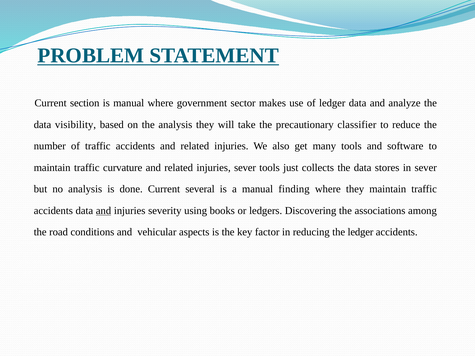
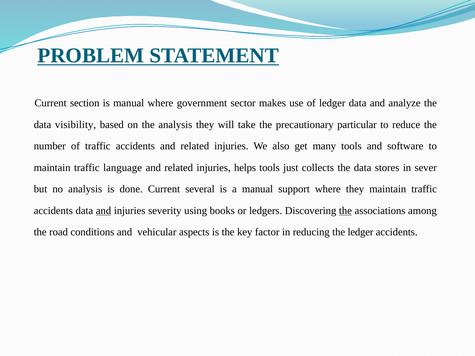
classifier: classifier -> particular
curvature: curvature -> language
injuries sever: sever -> helps
finding: finding -> support
the at (345, 211) underline: none -> present
